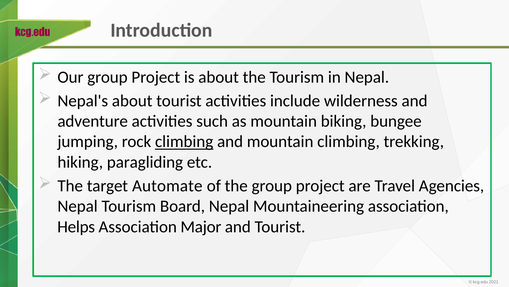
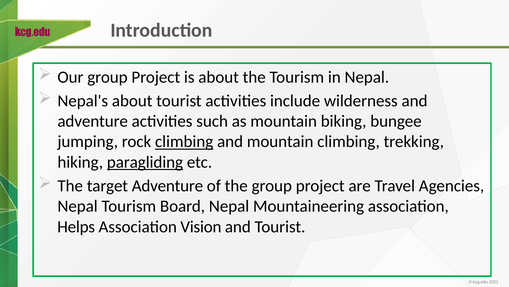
paragliding underline: none -> present
target Automate: Automate -> Adventure
Major: Major -> Vision
